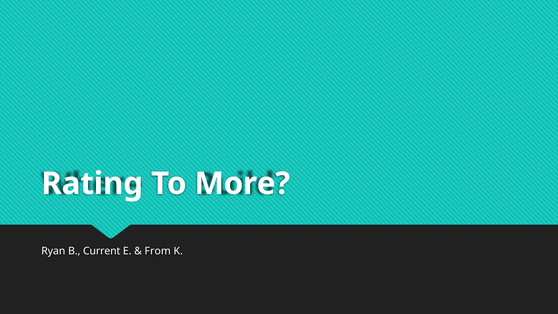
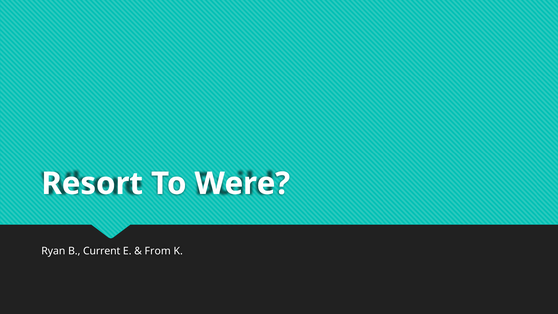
Rating: Rating -> Resort
More: More -> Were
